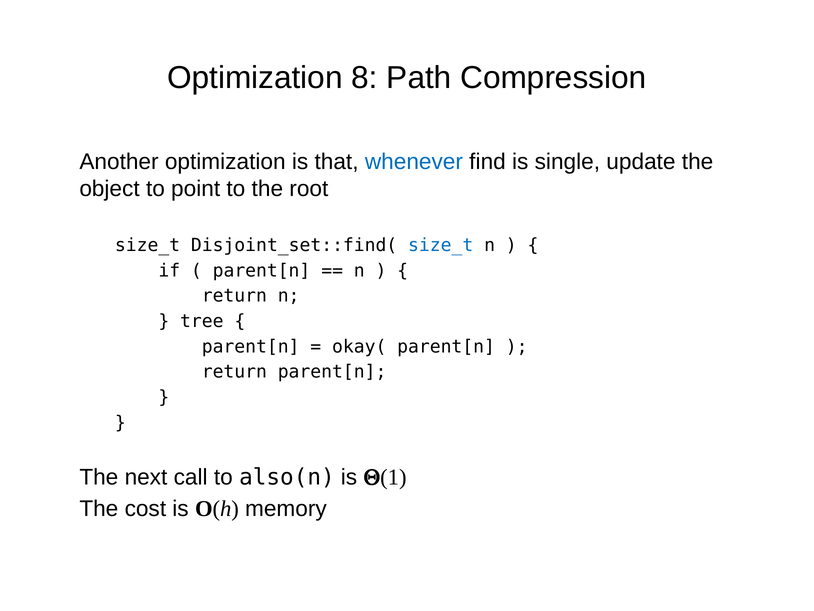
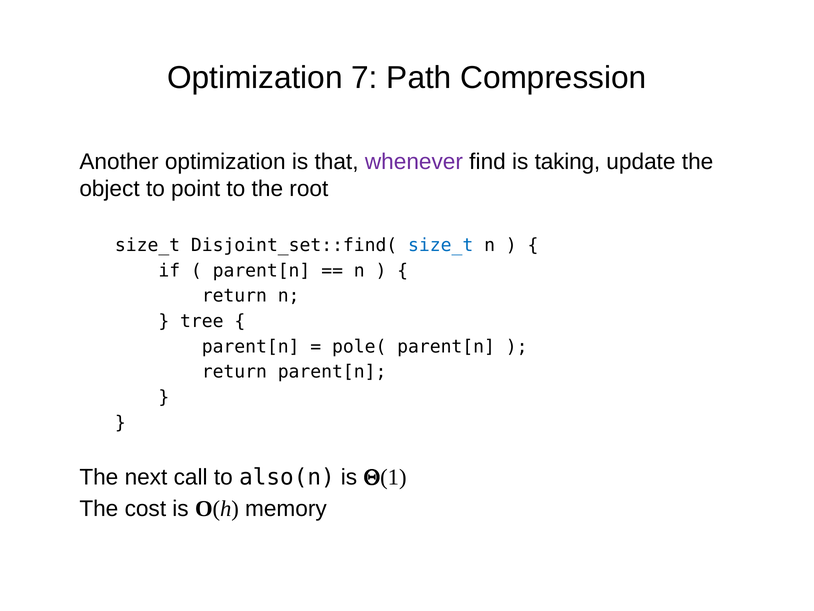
8: 8 -> 7
whenever colour: blue -> purple
single: single -> taking
okay(: okay( -> pole(
